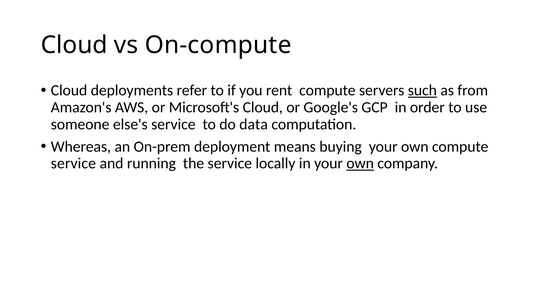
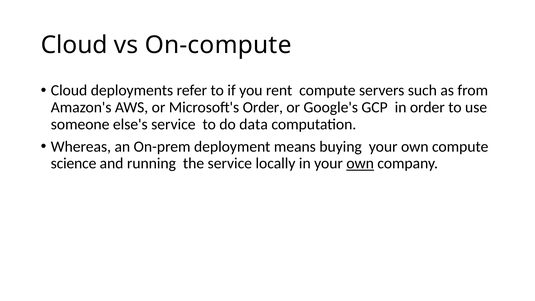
such underline: present -> none
Microsoft's Cloud: Cloud -> Order
service at (73, 163): service -> science
